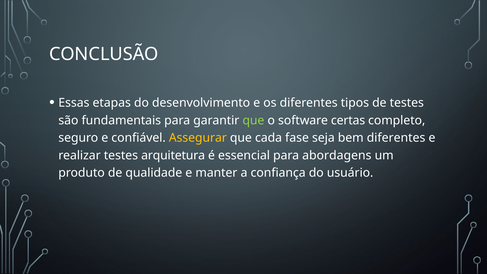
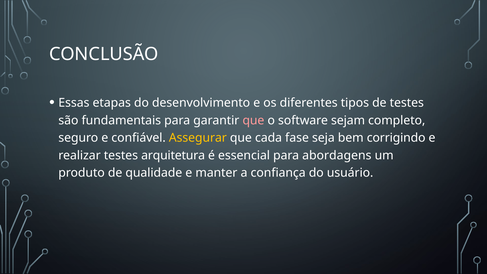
que at (253, 120) colour: light green -> pink
certas: certas -> sejam
bem diferentes: diferentes -> corrigindo
